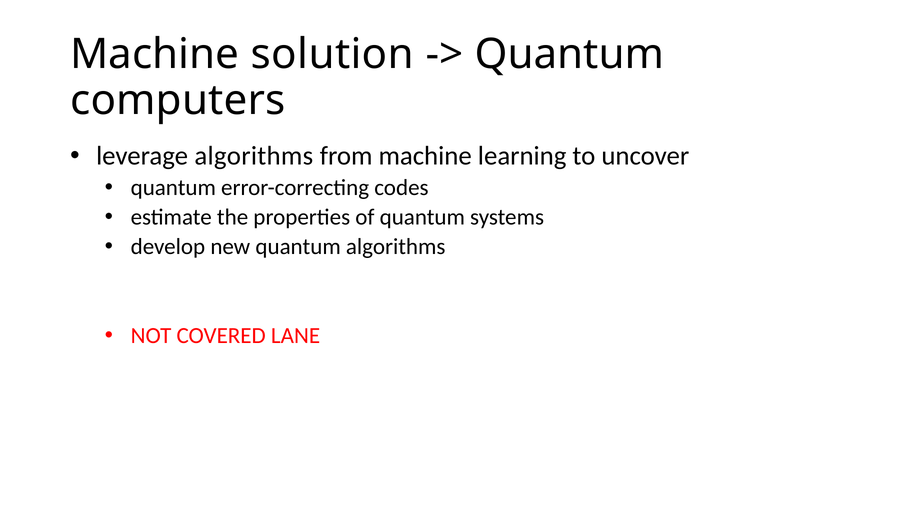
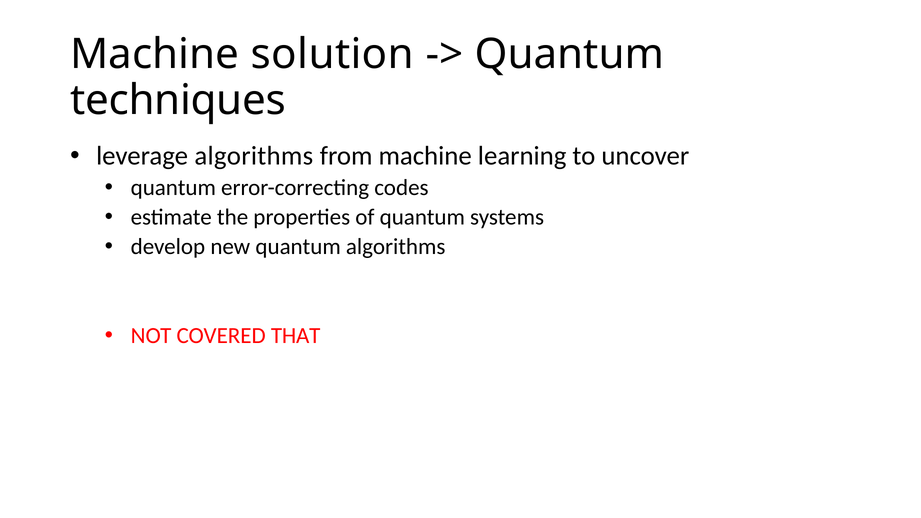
computers: computers -> techniques
LANE: LANE -> THAT
